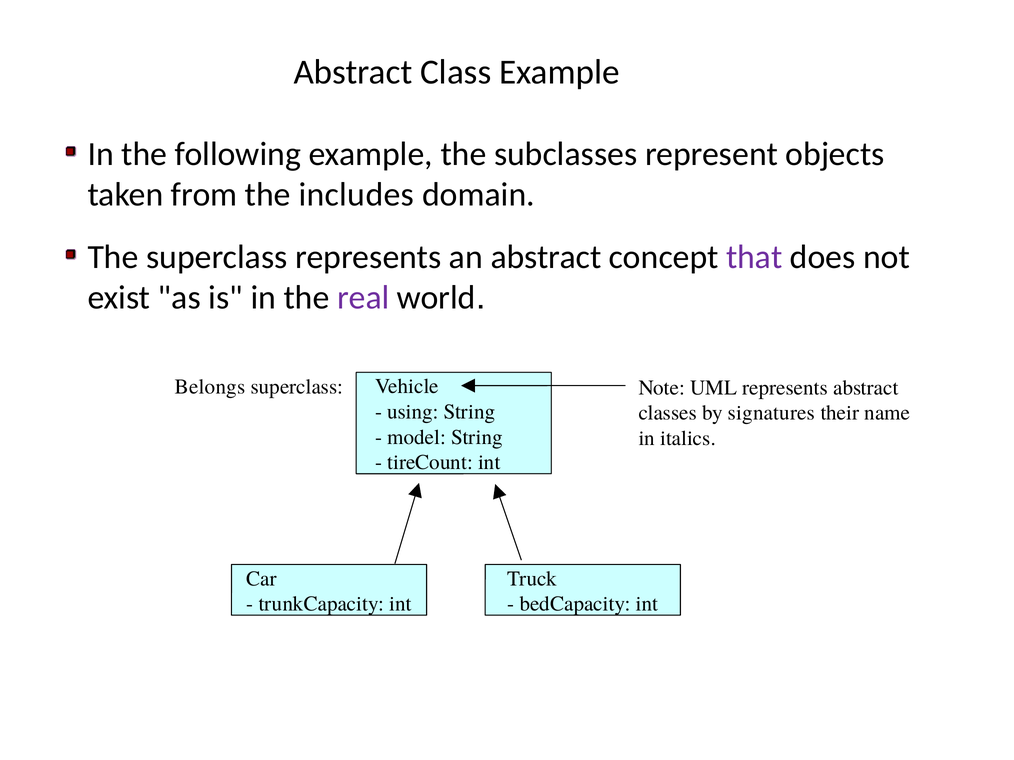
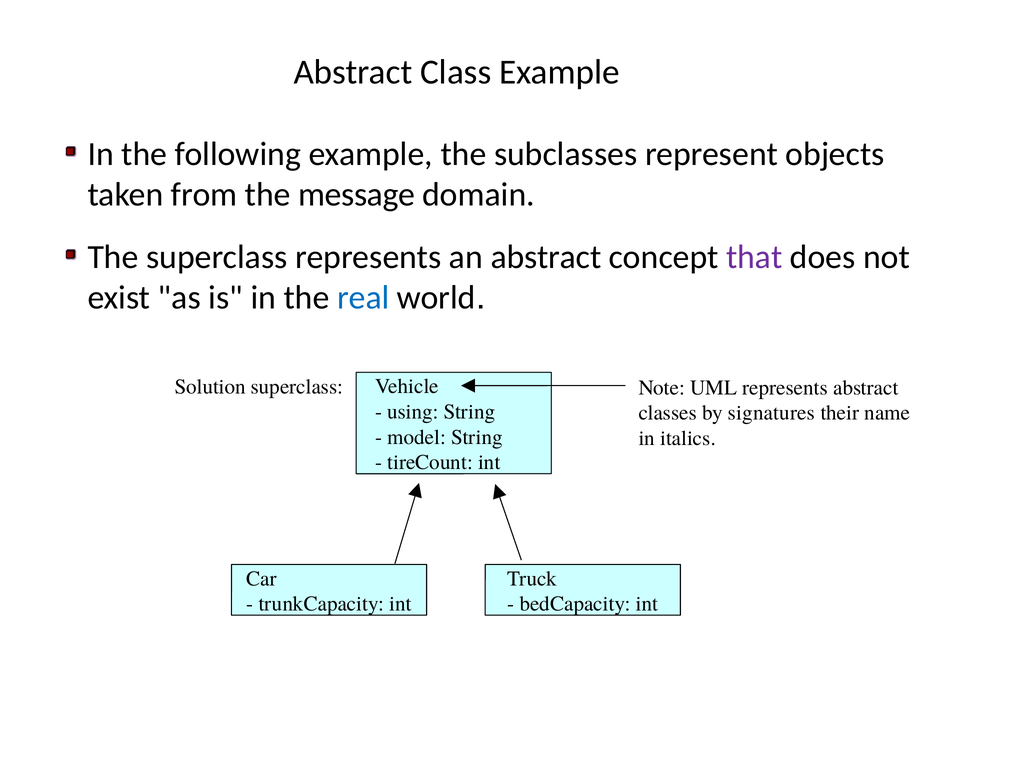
includes: includes -> message
real colour: purple -> blue
Belongs: Belongs -> Solution
